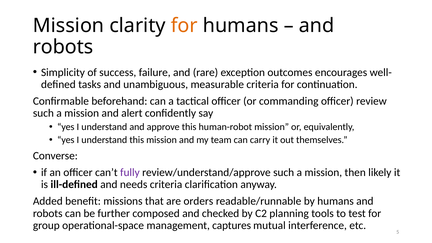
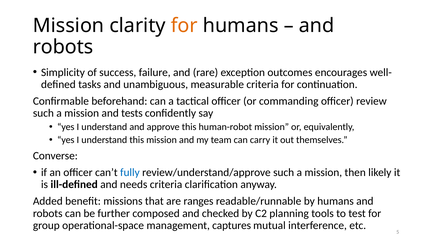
alert: alert -> tests
fully colour: purple -> blue
orders: orders -> ranges
